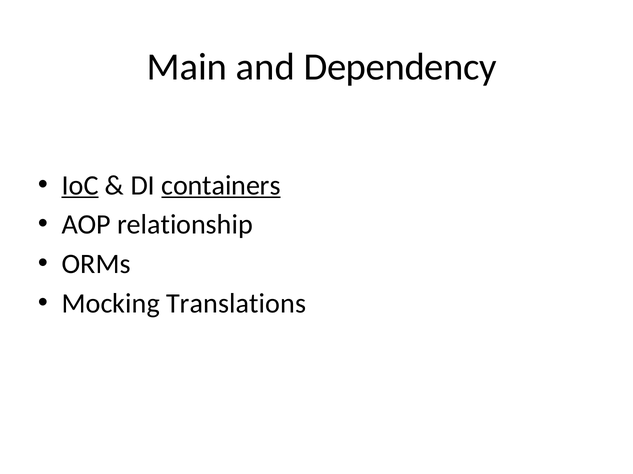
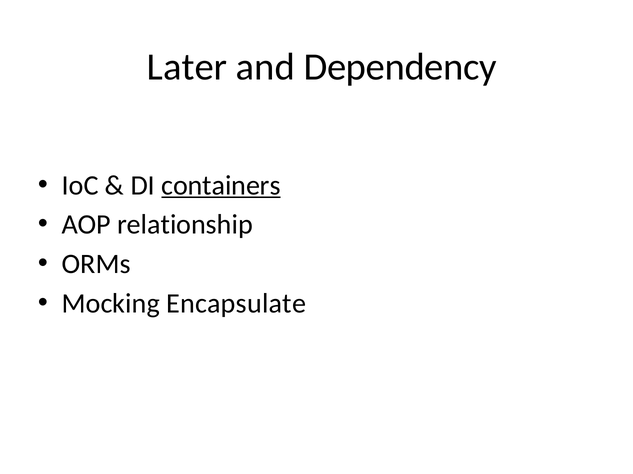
Main: Main -> Later
IoC underline: present -> none
Translations: Translations -> Encapsulate
